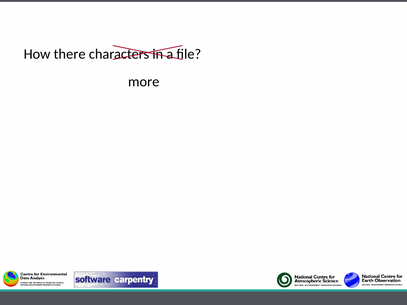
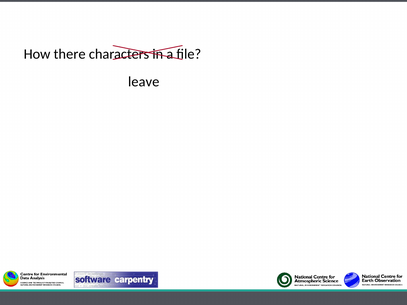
more: more -> leave
